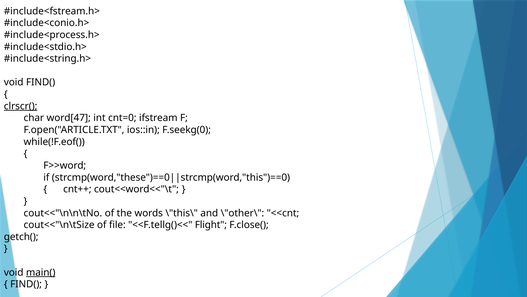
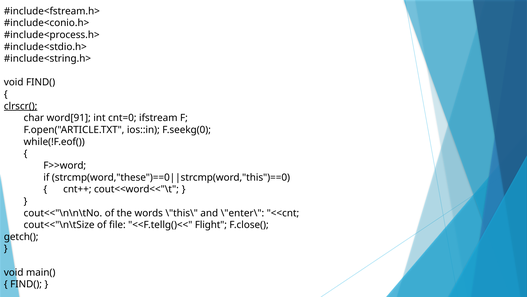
word[47: word[47 -> word[91
\"other\: \"other\ -> \"enter\
main( underline: present -> none
